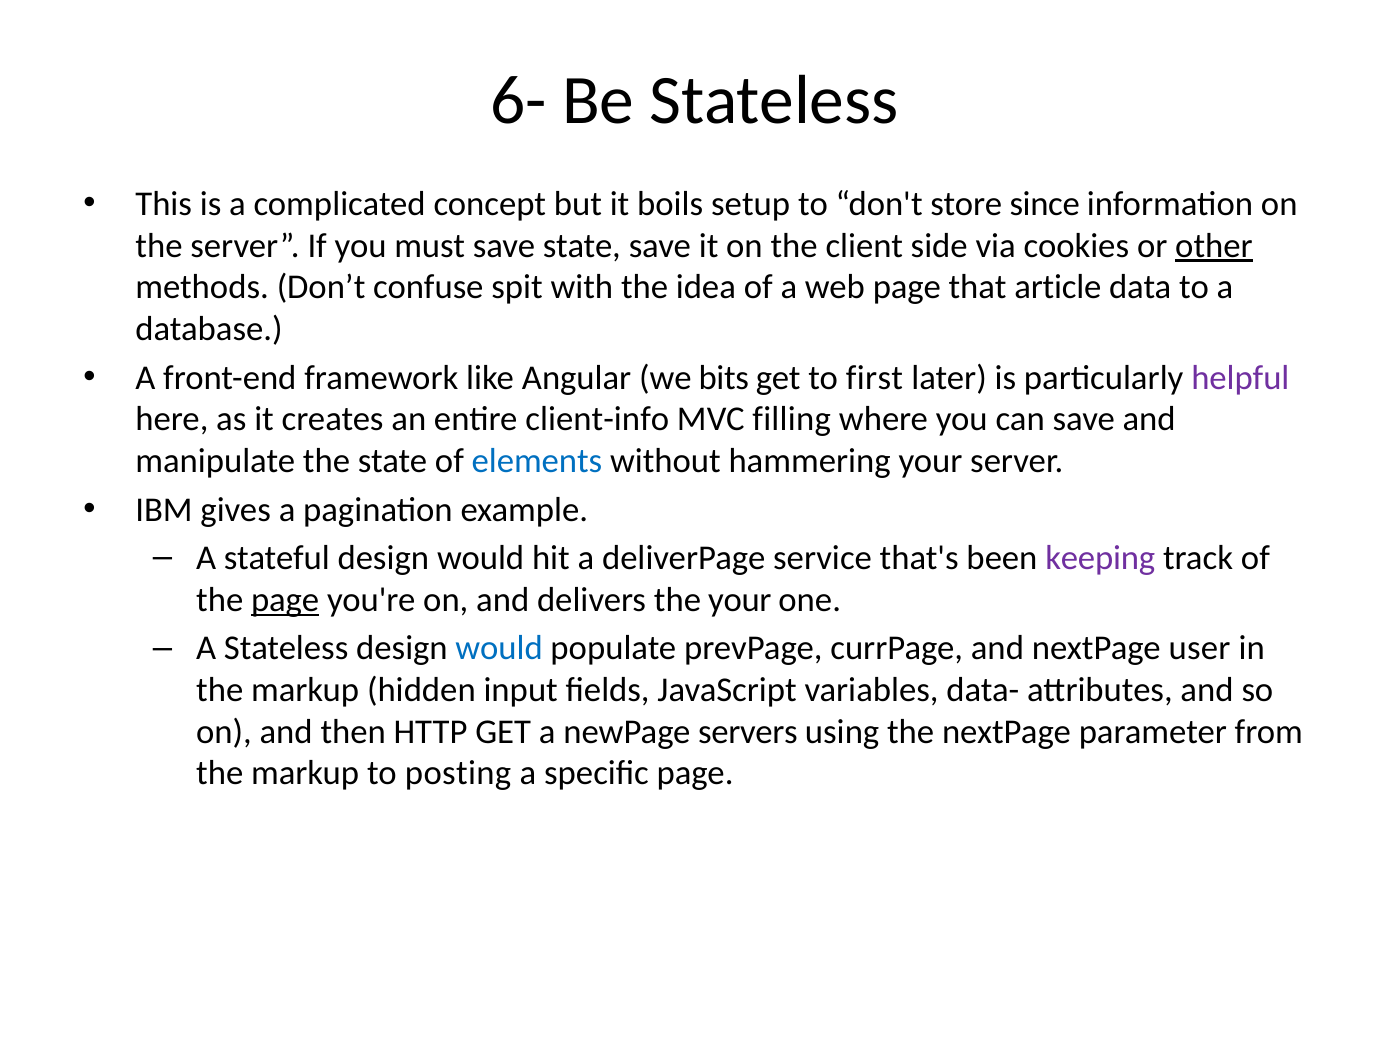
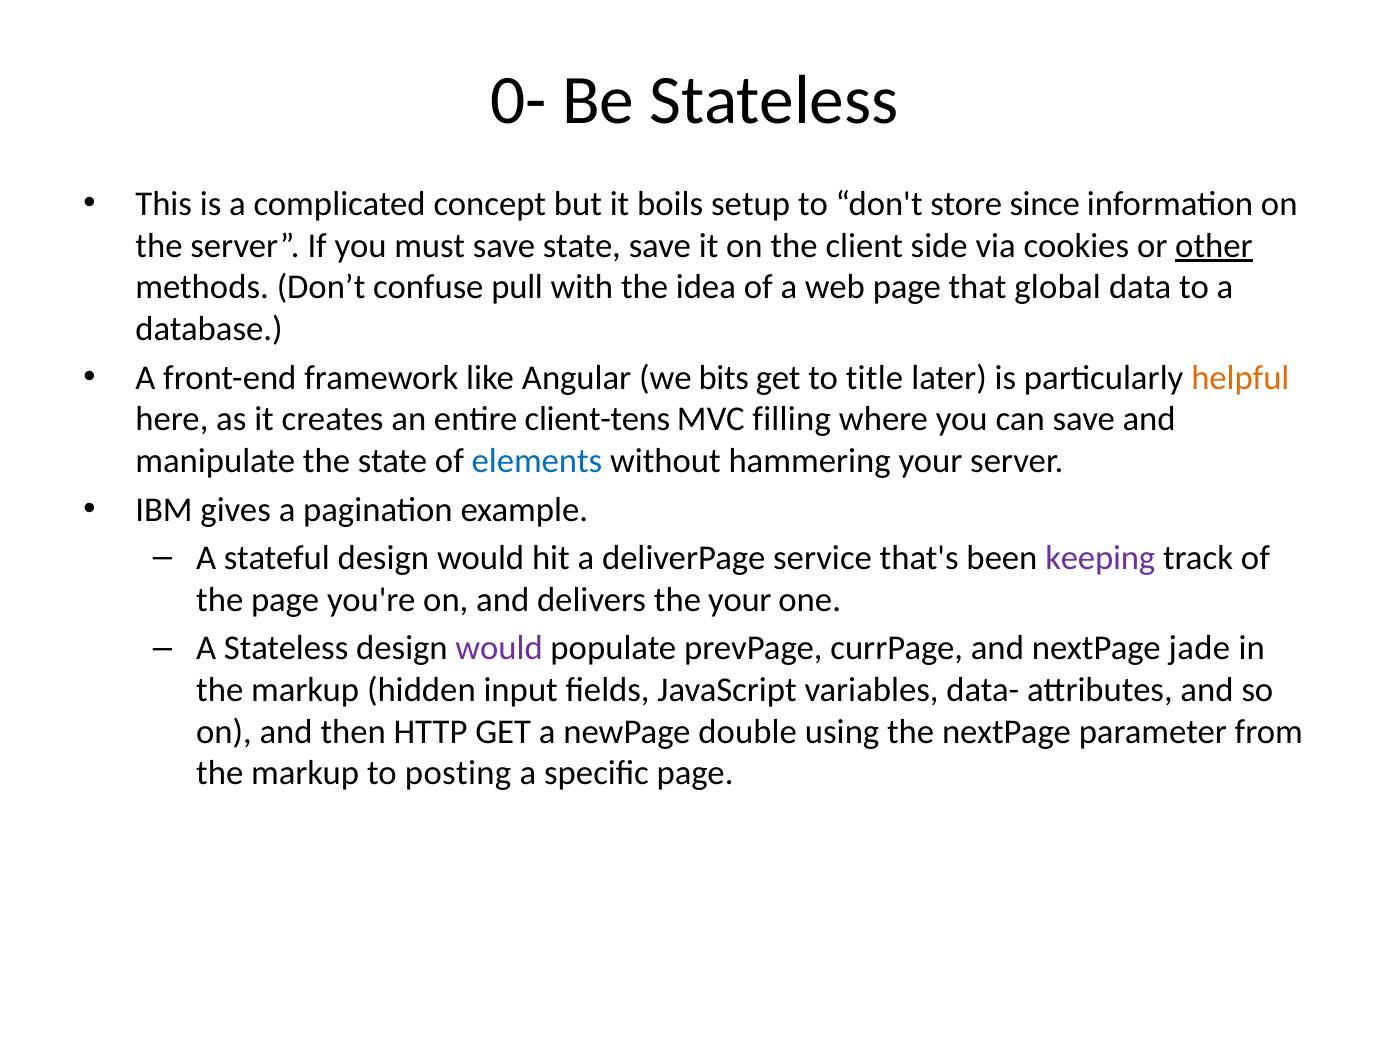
6-: 6- -> 0-
spit: spit -> pull
article: article -> global
first: first -> title
helpful colour: purple -> orange
client-info: client-info -> client-tens
page at (285, 600) underline: present -> none
would at (499, 648) colour: blue -> purple
user: user -> jade
servers: servers -> double
